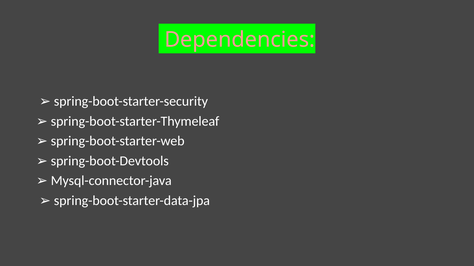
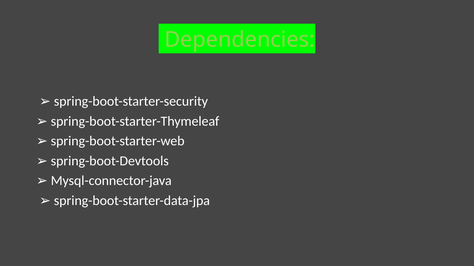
Dependencies colour: pink -> light green
